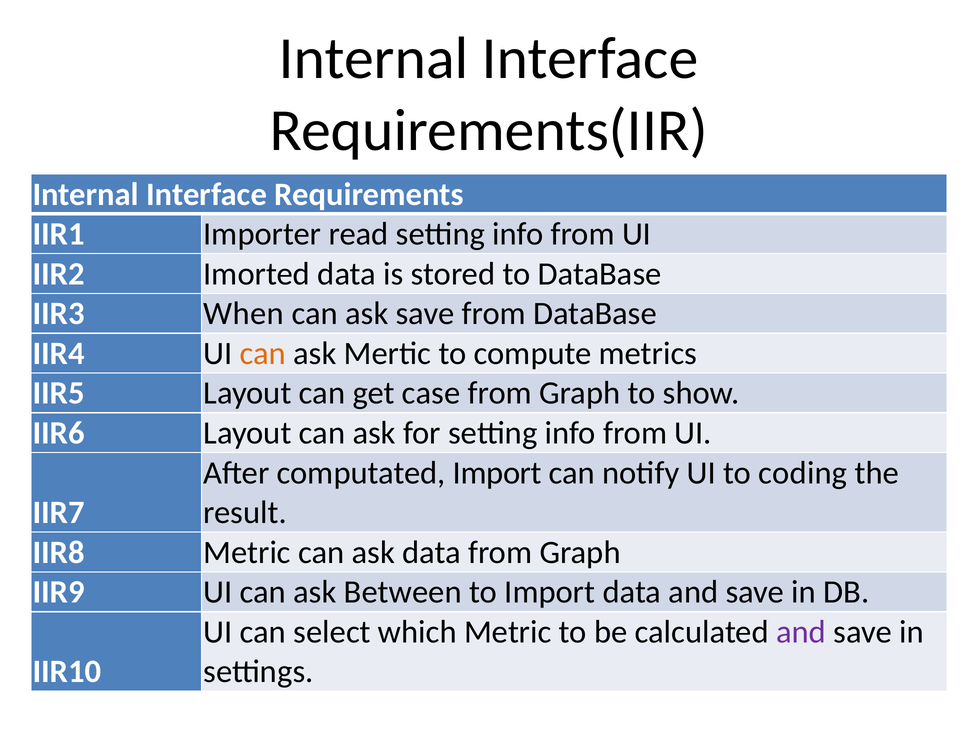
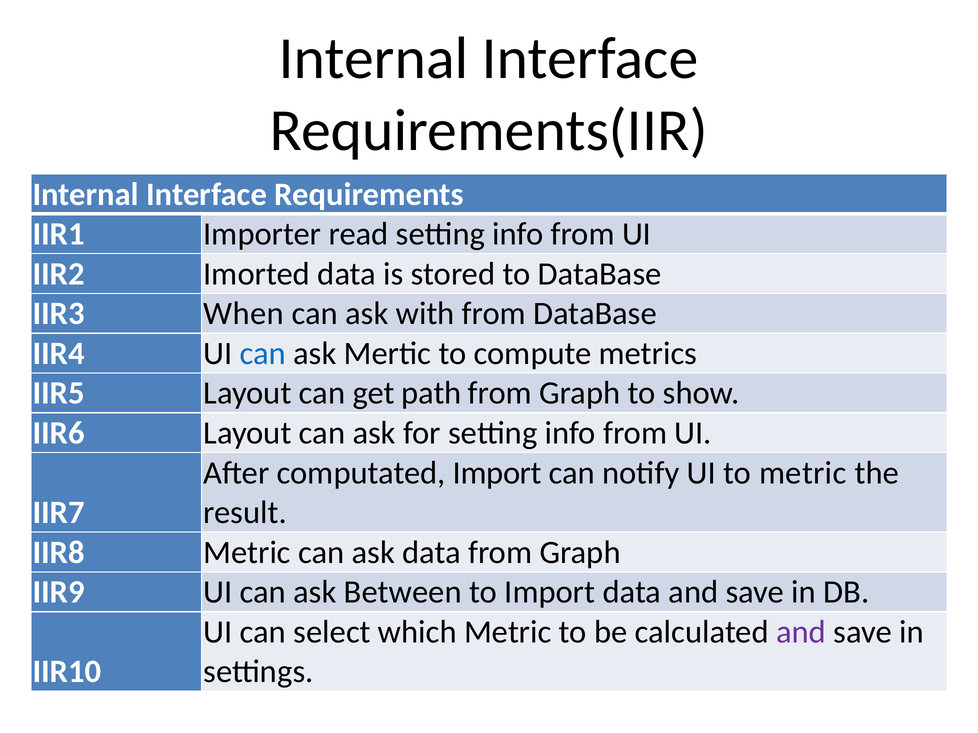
ask save: save -> with
can at (263, 354) colour: orange -> blue
case: case -> path
to coding: coding -> metric
